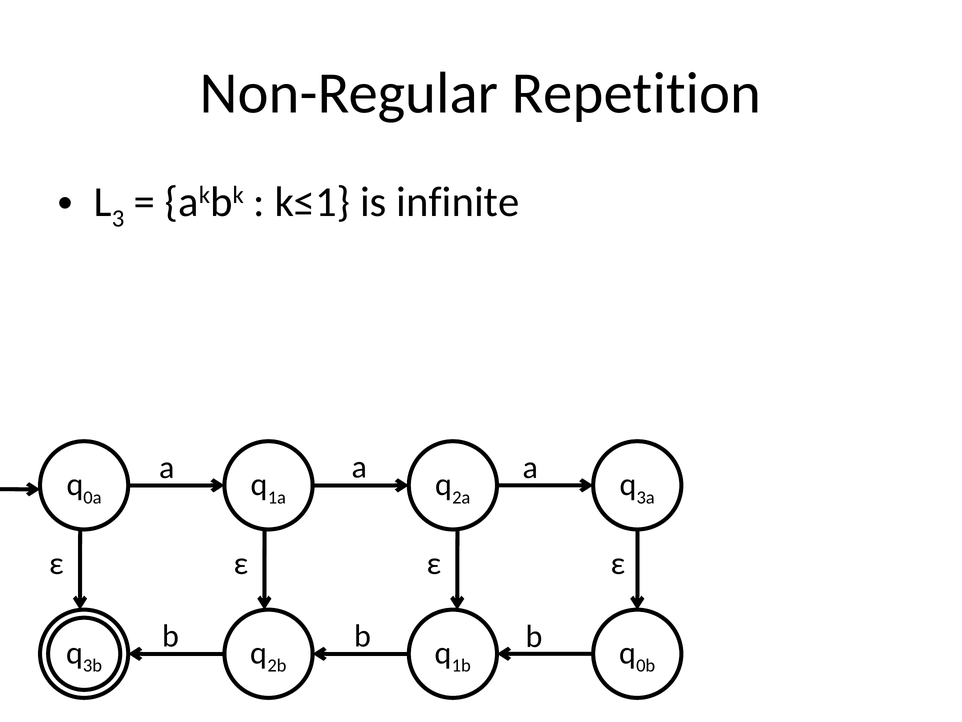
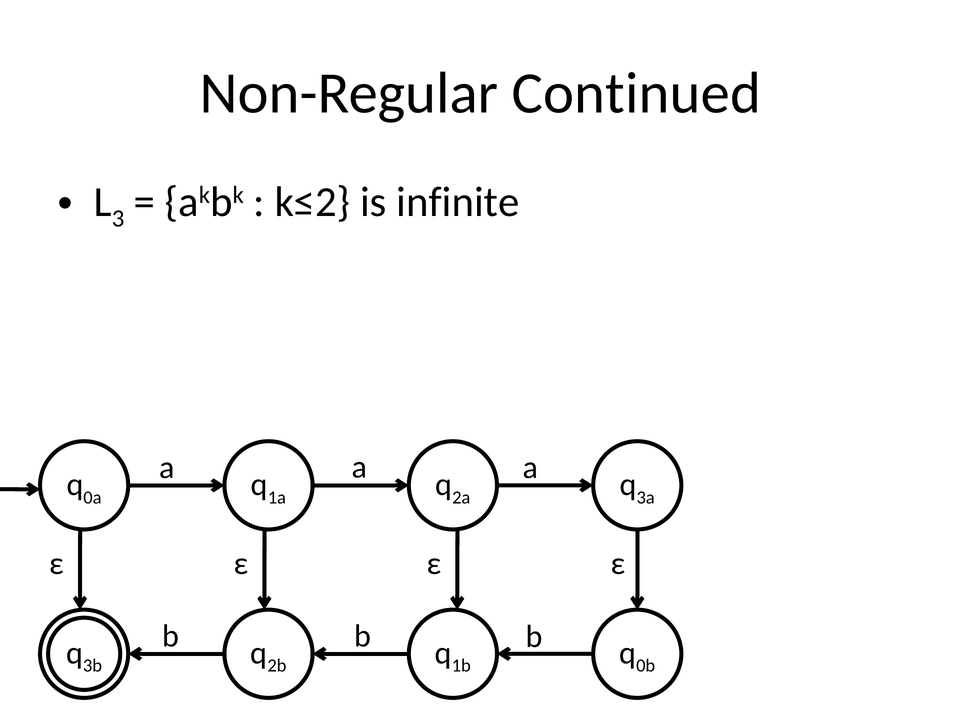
Repetition: Repetition -> Continued
k≤1: k≤1 -> k≤2
